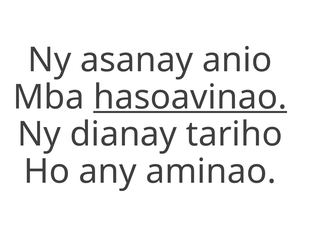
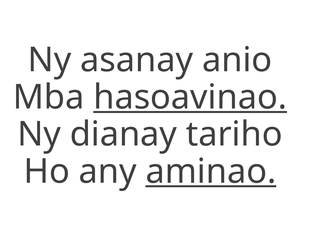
aminao underline: none -> present
